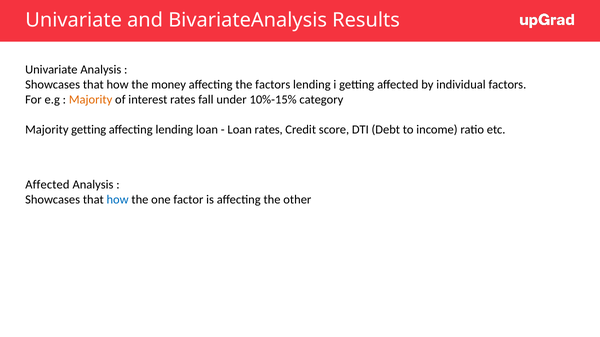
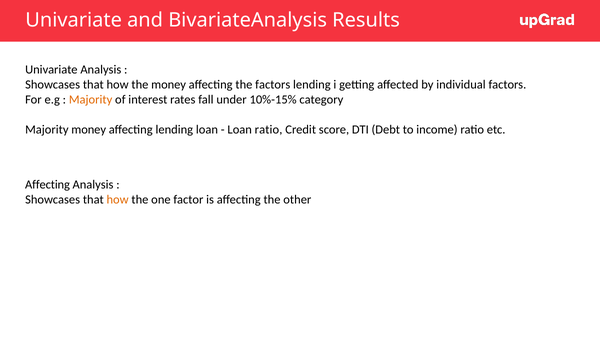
Majority getting: getting -> money
Loan rates: rates -> ratio
Affected at (47, 185): Affected -> Affecting
how at (118, 200) colour: blue -> orange
